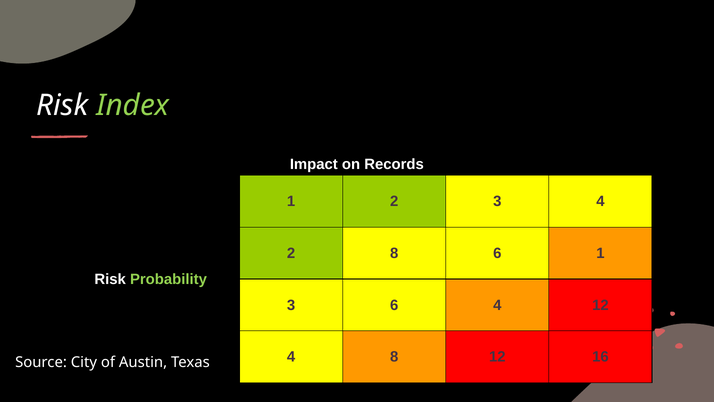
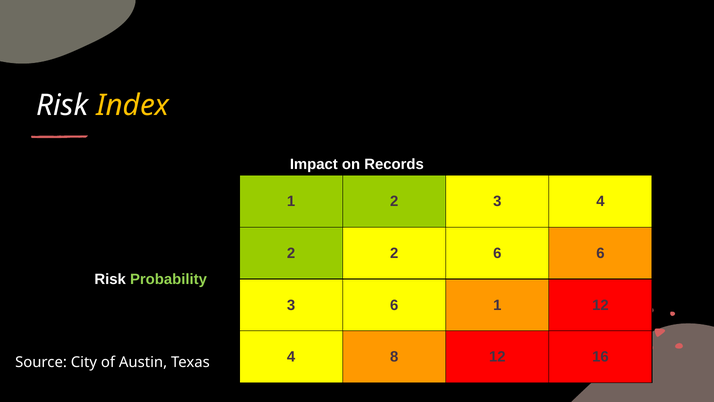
Index colour: light green -> yellow
2 8: 8 -> 2
6 1: 1 -> 6
6 4: 4 -> 1
